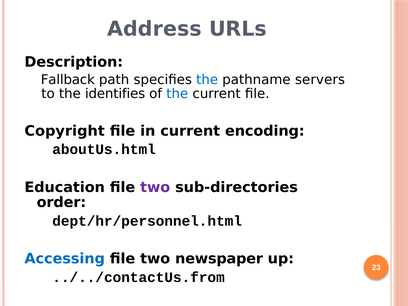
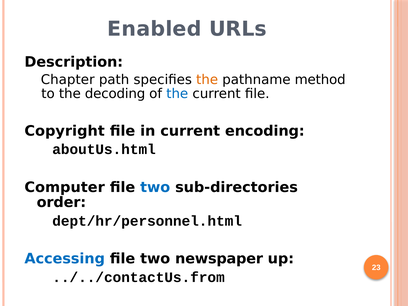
Address: Address -> Enabled
Fallback: Fallback -> Chapter
the at (207, 80) colour: blue -> orange
servers: servers -> method
identifies: identifies -> decoding
Education: Education -> Computer
two at (155, 187) colour: purple -> blue
